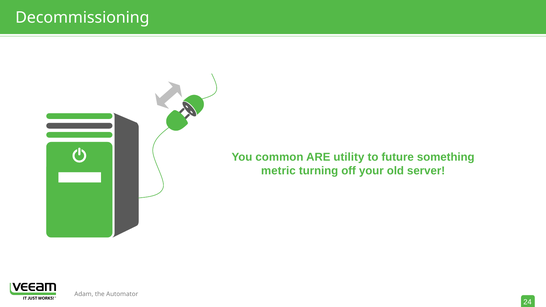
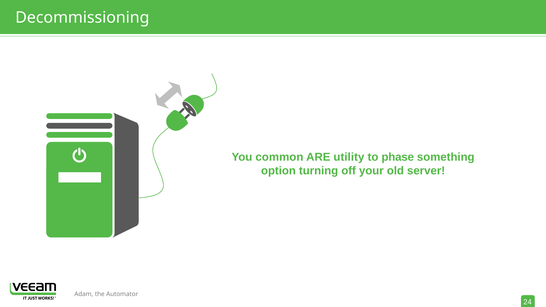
future: future -> phase
metric: metric -> option
